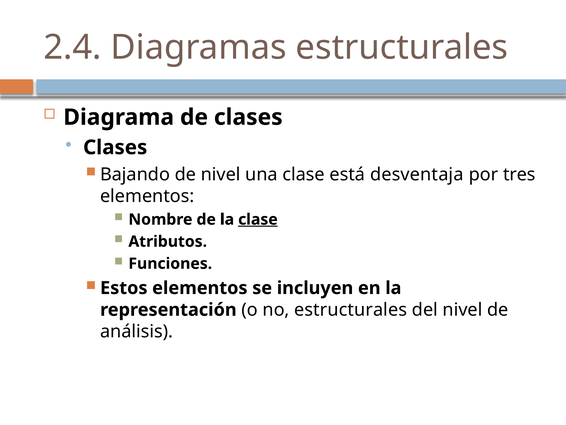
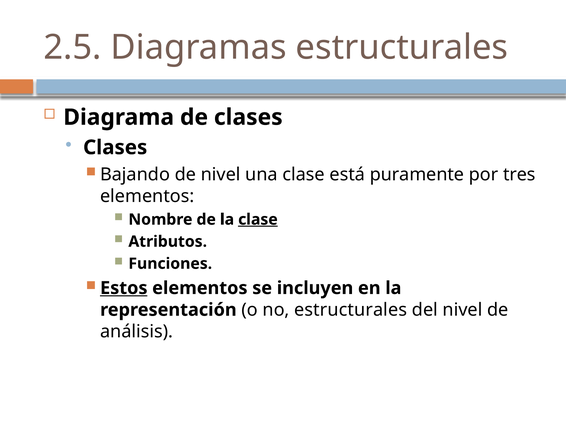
2.4: 2.4 -> 2.5
desventaja: desventaja -> puramente
Estos underline: none -> present
